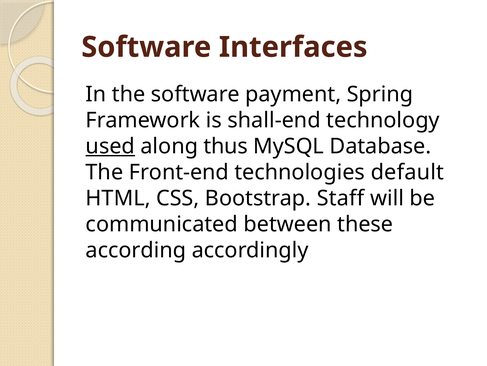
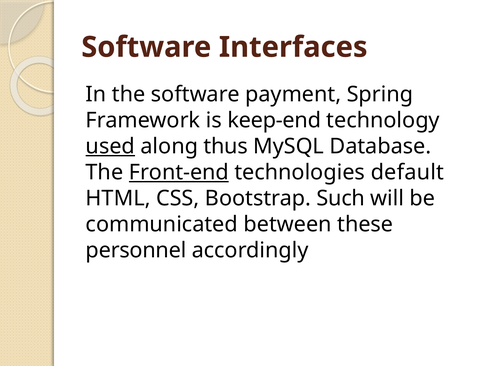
shall-end: shall-end -> keep-end
Front-end underline: none -> present
Staff: Staff -> Such
according: according -> personnel
